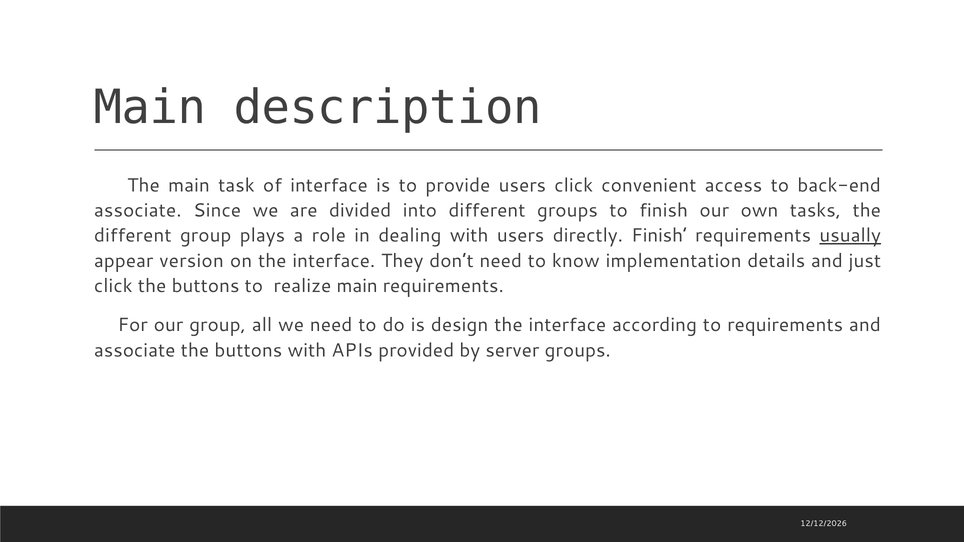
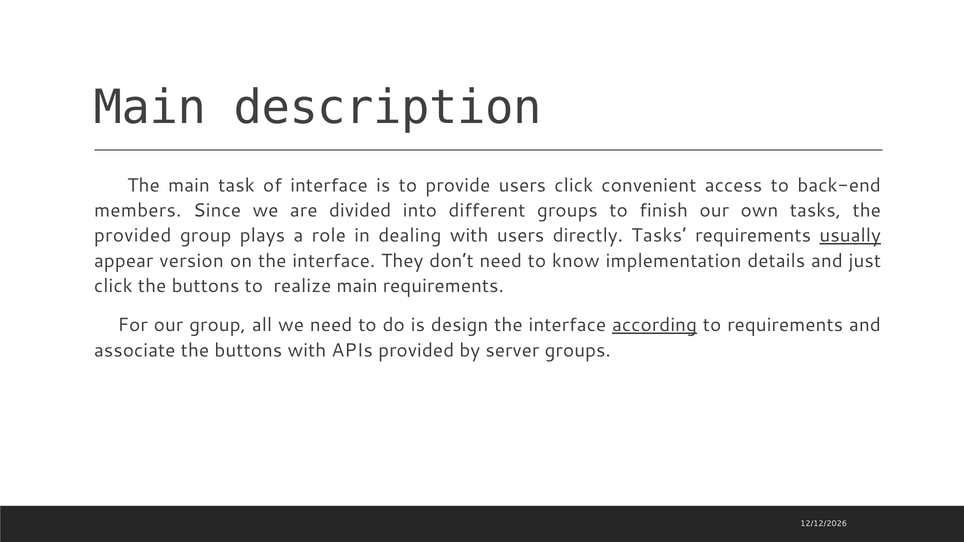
associate at (138, 211): associate -> members
different at (133, 236): different -> provided
directly Finish: Finish -> Tasks
according underline: none -> present
